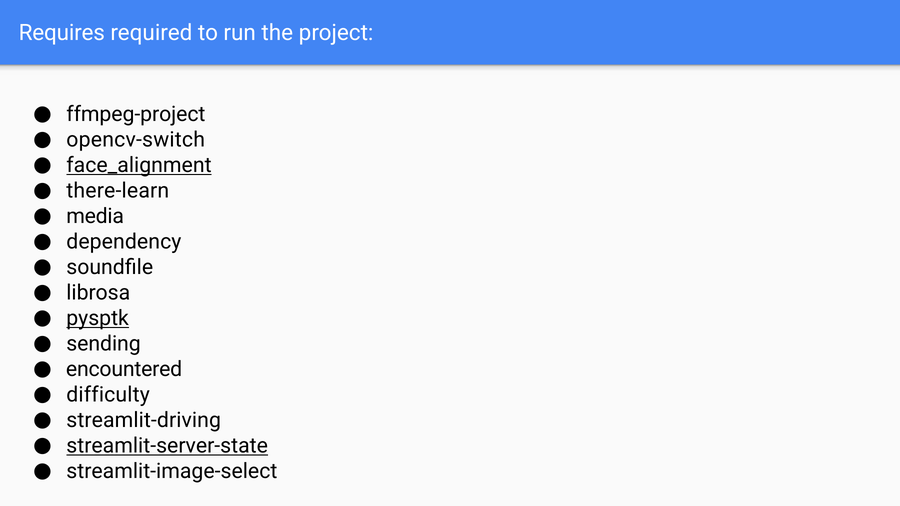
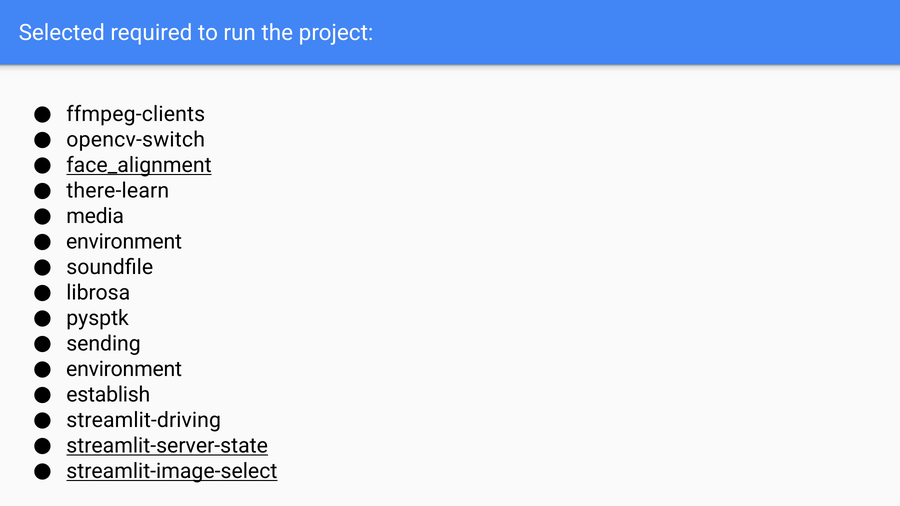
Requires: Requires -> Selected
ffmpeg-project: ffmpeg-project -> ffmpeg-clients
dependency at (124, 242): dependency -> environment
pysptk underline: present -> none
encountered at (124, 369): encountered -> environment
difficulty: difficulty -> establish
streamlit-image-select underline: none -> present
